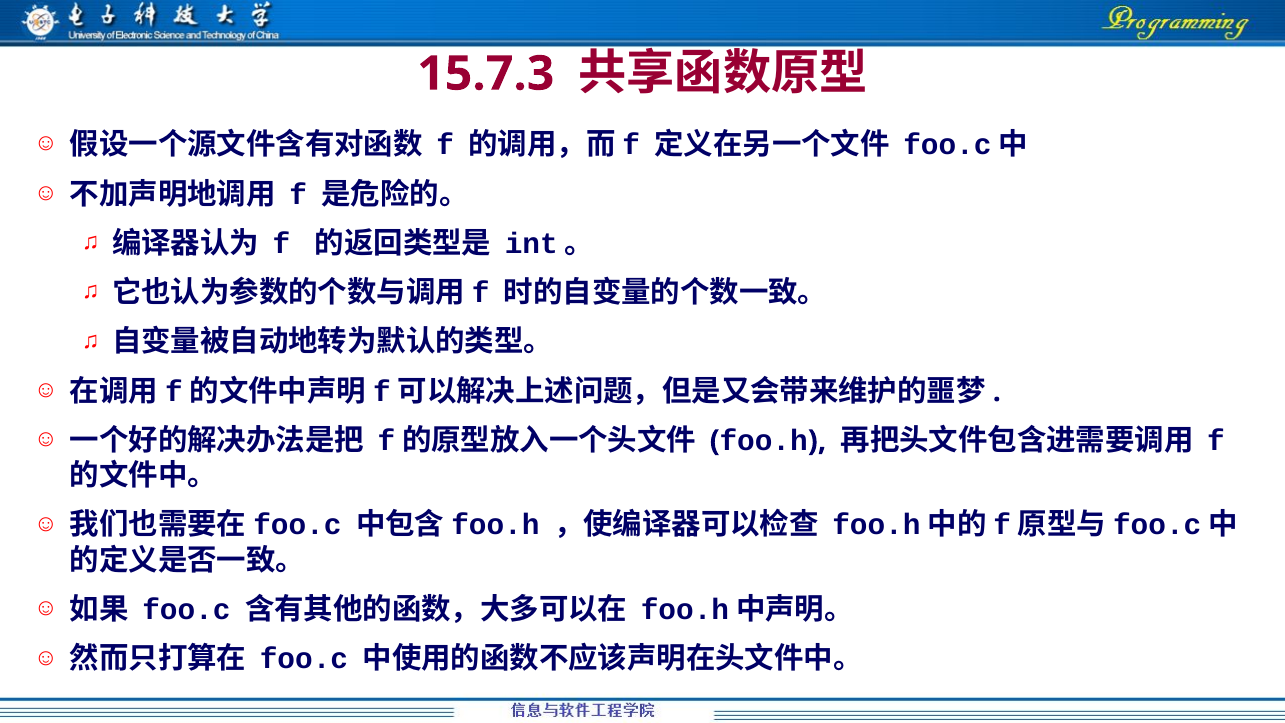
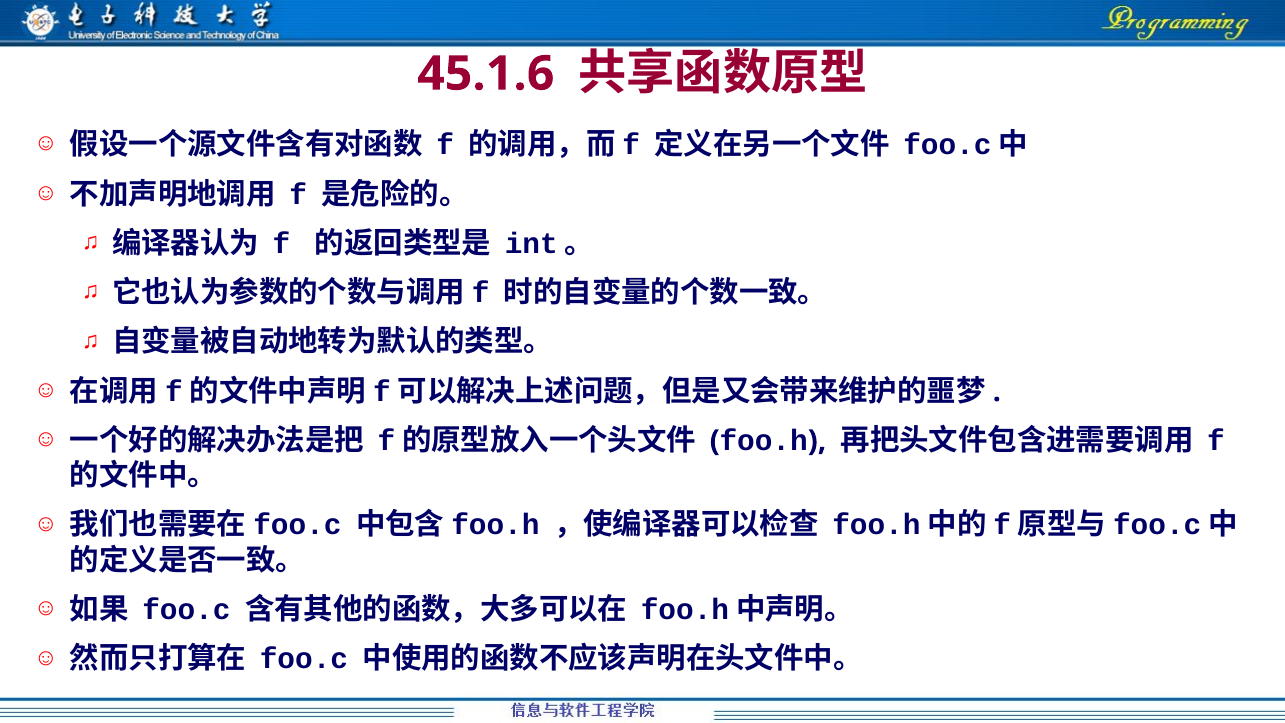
15.7.3: 15.7.3 -> 45.1.6
